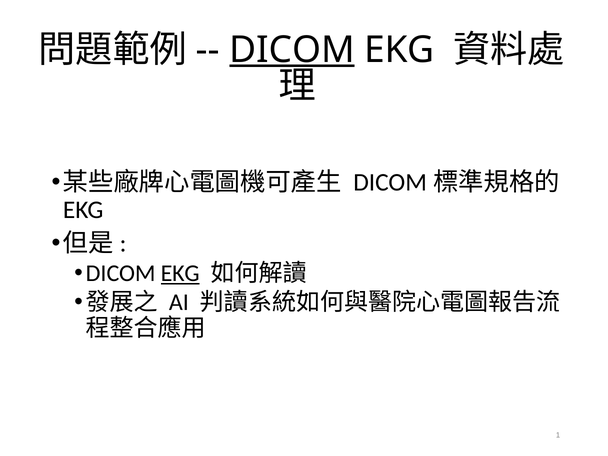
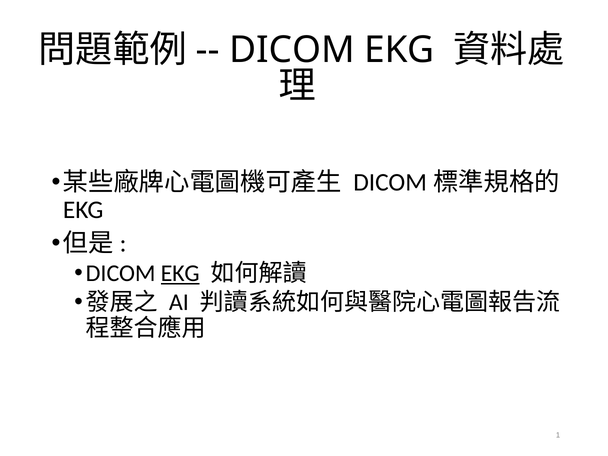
DICOM at (292, 50) underline: present -> none
